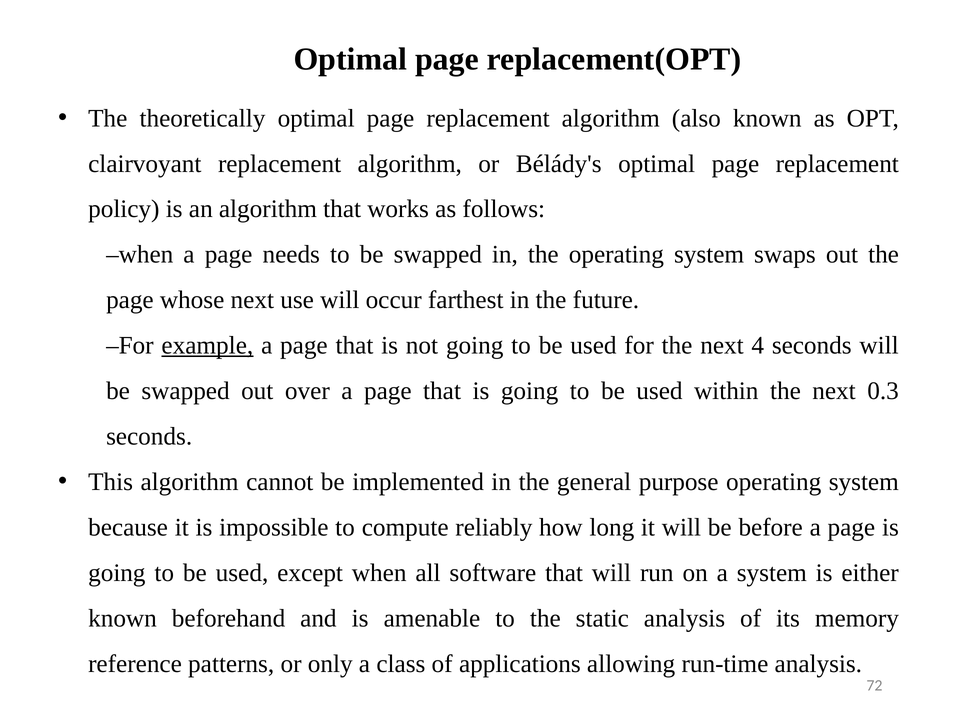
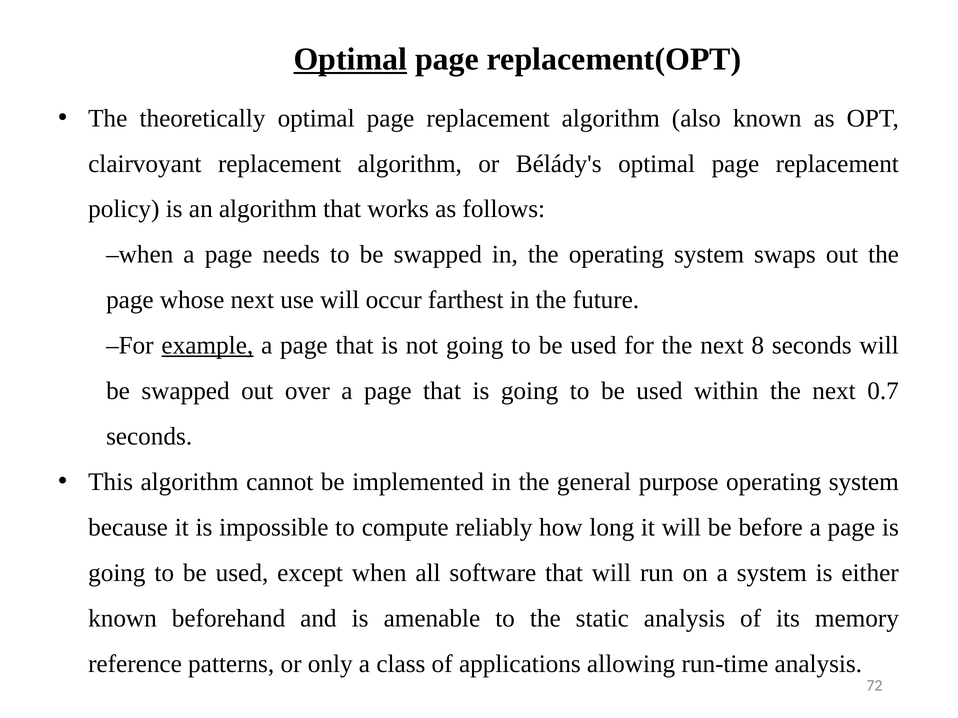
Optimal at (350, 59) underline: none -> present
4: 4 -> 8
0.3: 0.3 -> 0.7
